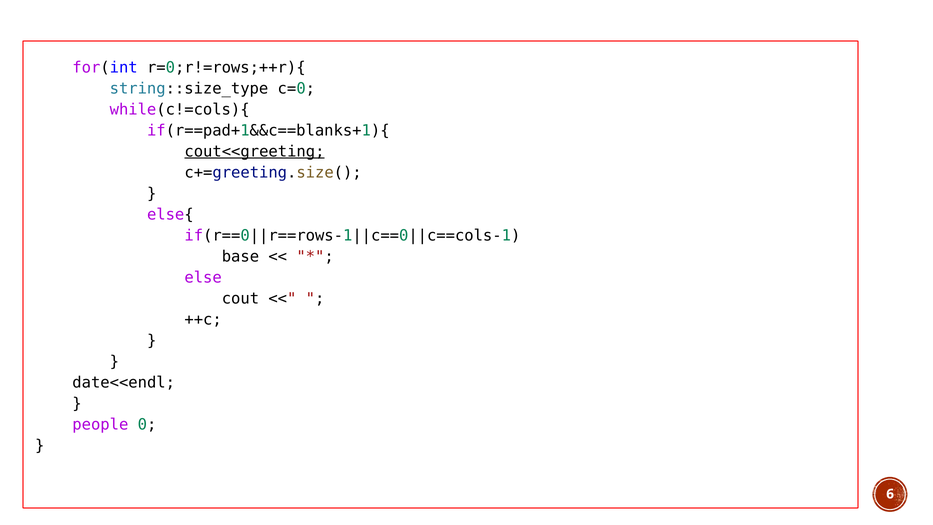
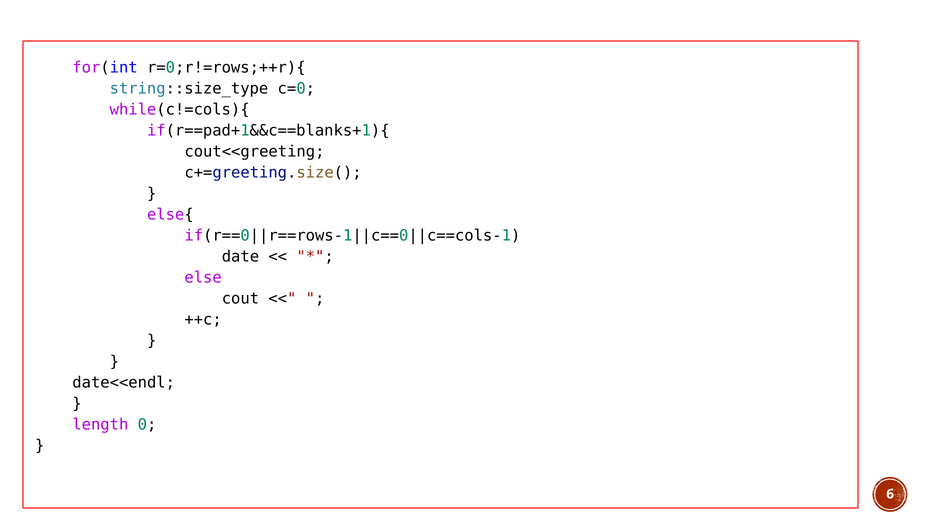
cout<<greeting underline: present -> none
base: base -> date
people: people -> length
